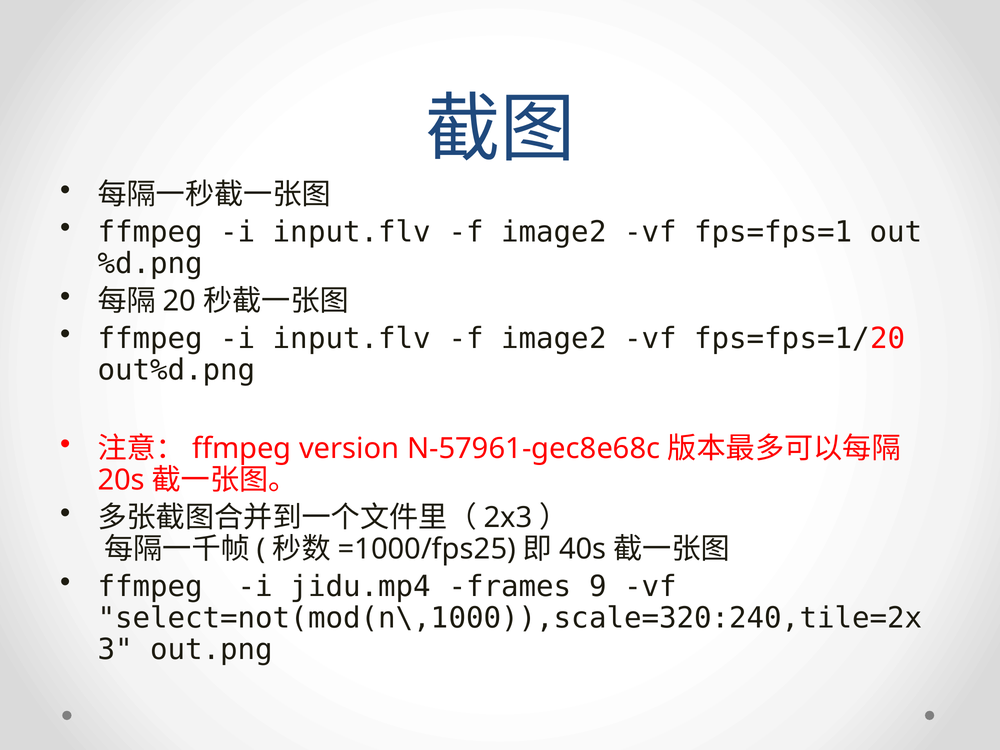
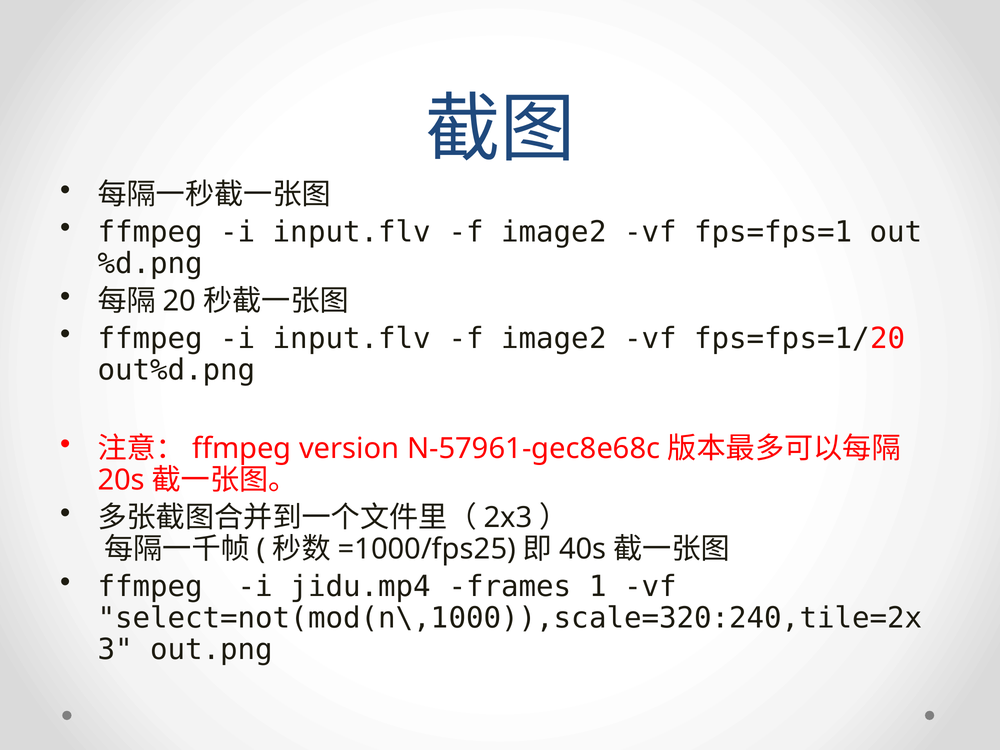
9: 9 -> 1
